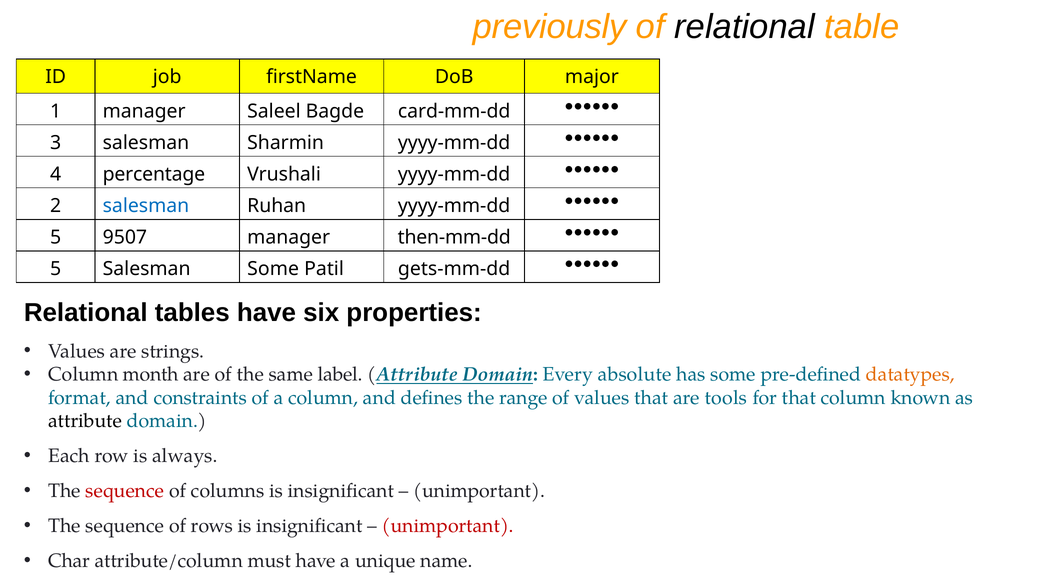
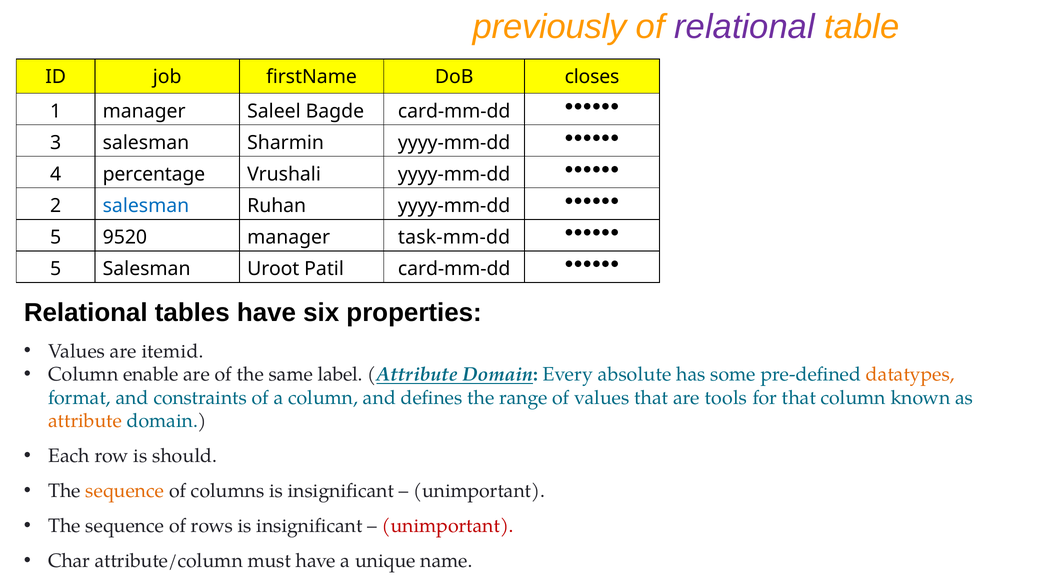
relational at (745, 27) colour: black -> purple
major: major -> closes
9507: 9507 -> 9520
then-mm-dd: then-mm-dd -> task-mm-dd
Salesman Some: Some -> Uroot
Patil gets-mm-dd: gets-mm-dd -> card-mm-dd
strings: strings -> itemid
month: month -> enable
attribute at (85, 421) colour: black -> orange
always: always -> should
sequence at (125, 491) colour: red -> orange
